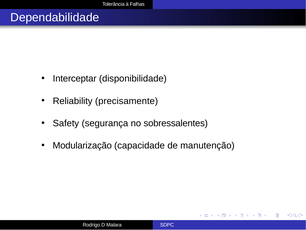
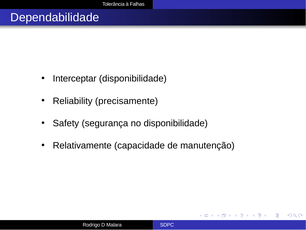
no sobressalentes: sobressalentes -> disponibilidade
Modularização: Modularização -> Relativamente
